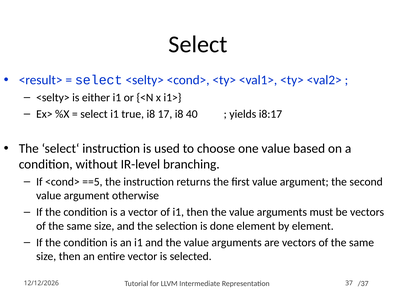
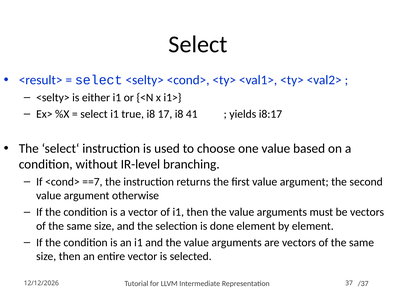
40: 40 -> 41
==5: ==5 -> ==7
